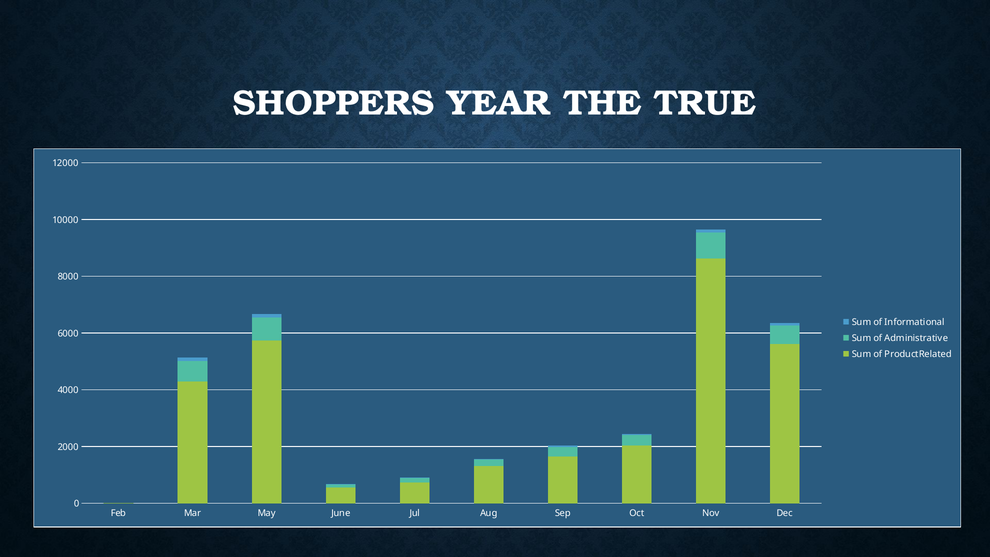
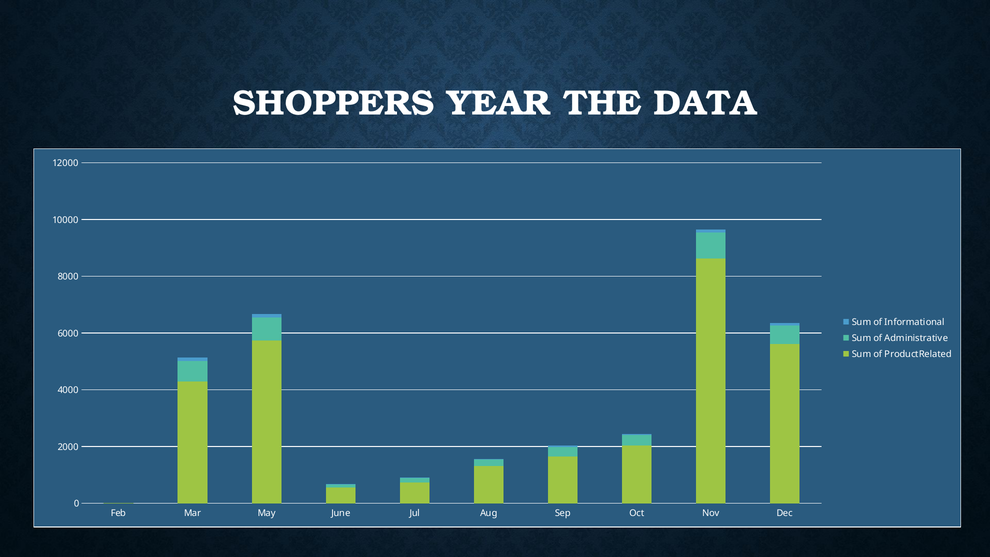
TRUE: TRUE -> DATA
